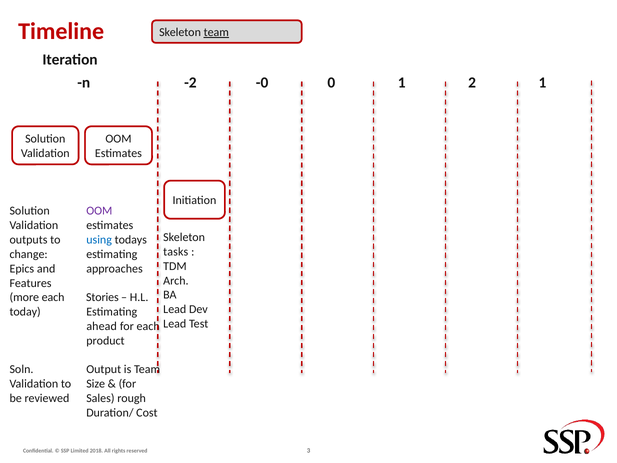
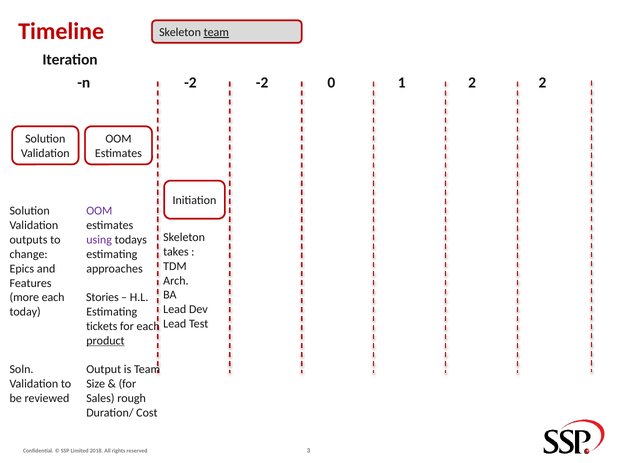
-2 -0: -0 -> -2
2 1: 1 -> 2
using colour: blue -> purple
tasks: tasks -> takes
ahead: ahead -> tickets
product underline: none -> present
